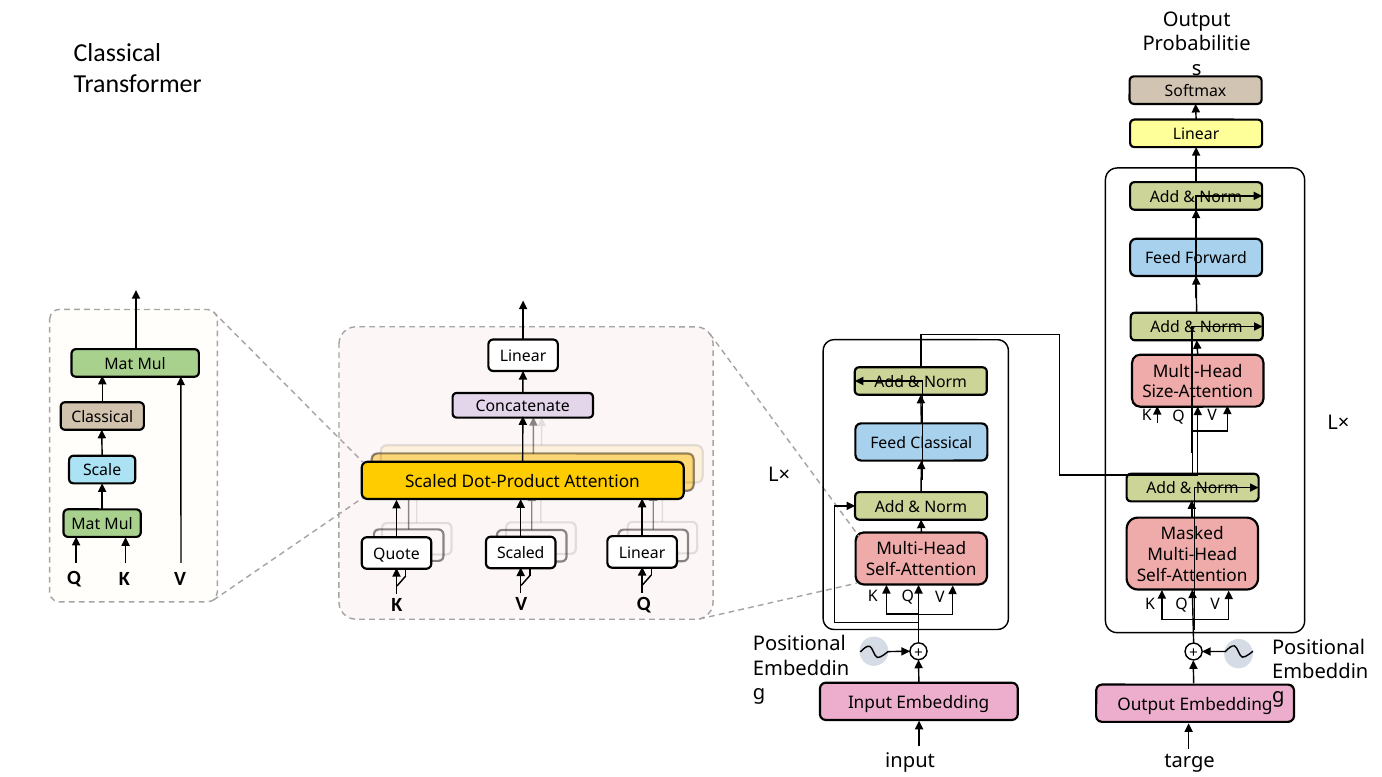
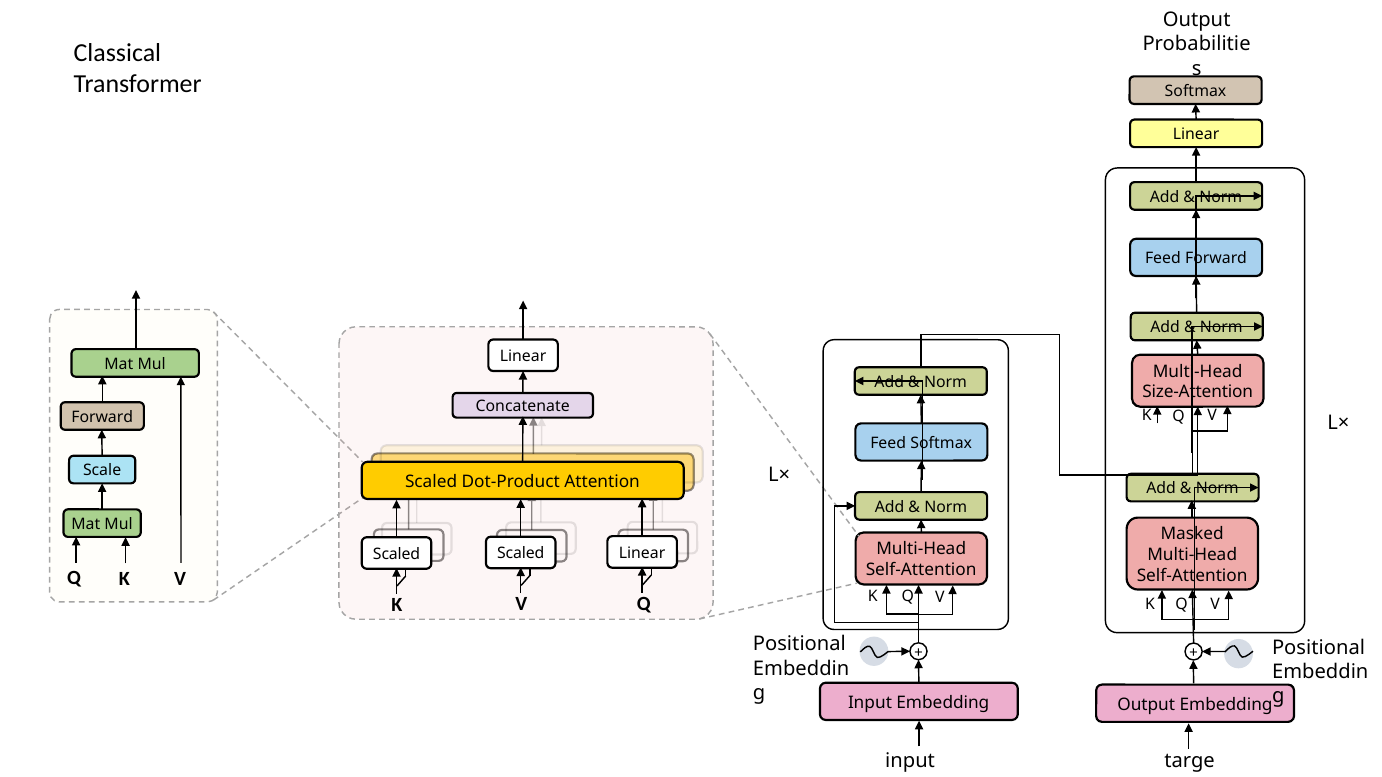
Classical at (102, 417): Classical -> Forward
Feed Classical: Classical -> Softmax
Quote at (396, 554): Quote -> Scaled
